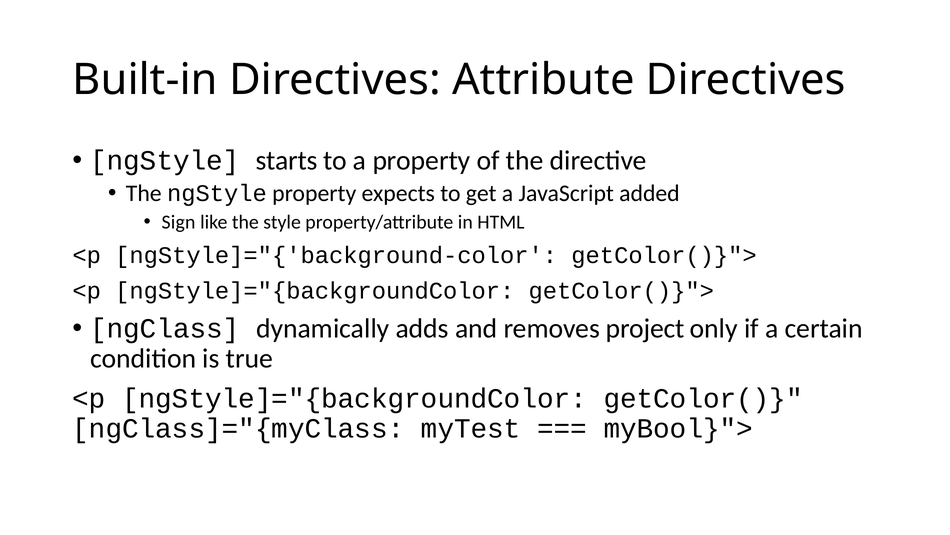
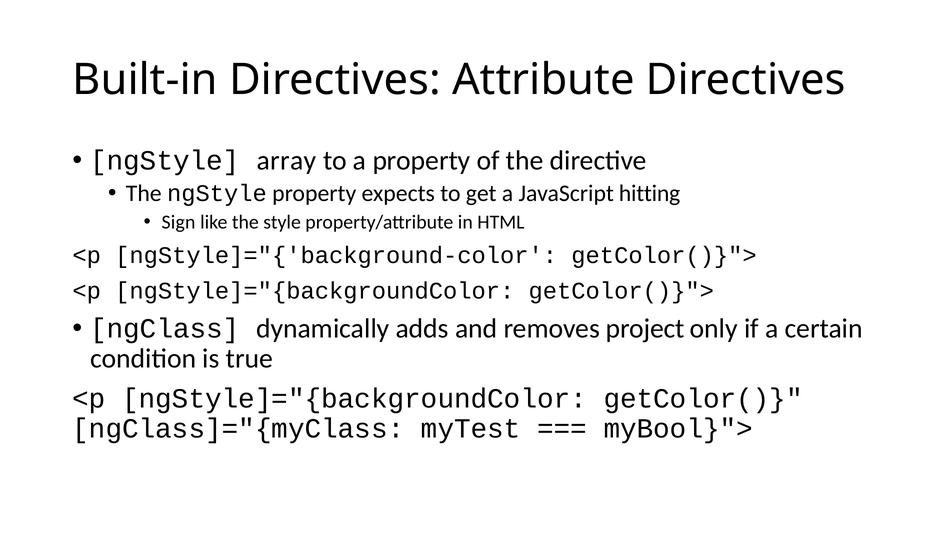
starts: starts -> array
added: added -> hitting
